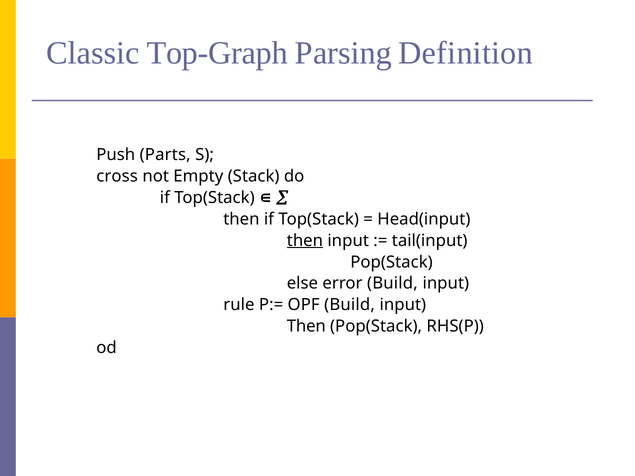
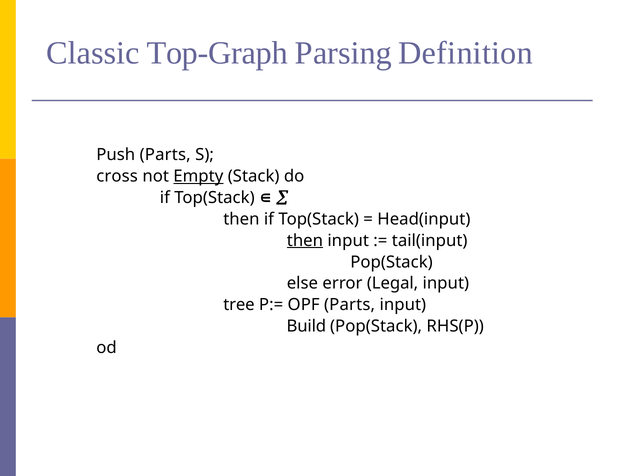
Empty underline: none -> present
error Build: Build -> Legal
rule: rule -> tree
OPF Build: Build -> Parts
Then at (306, 327): Then -> Build
